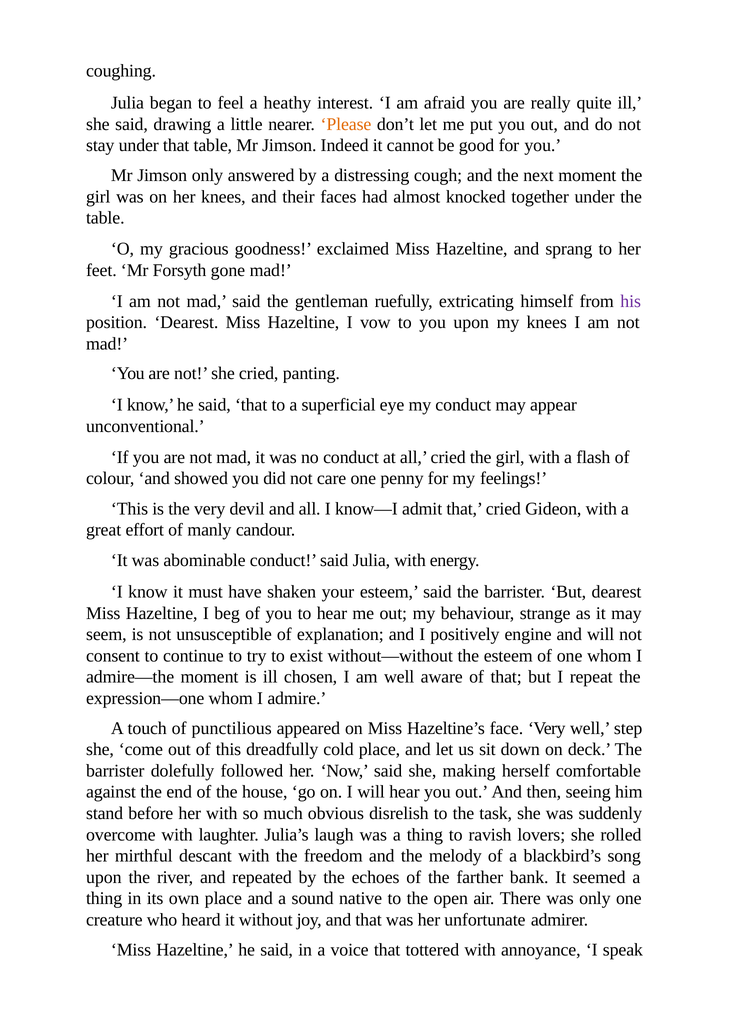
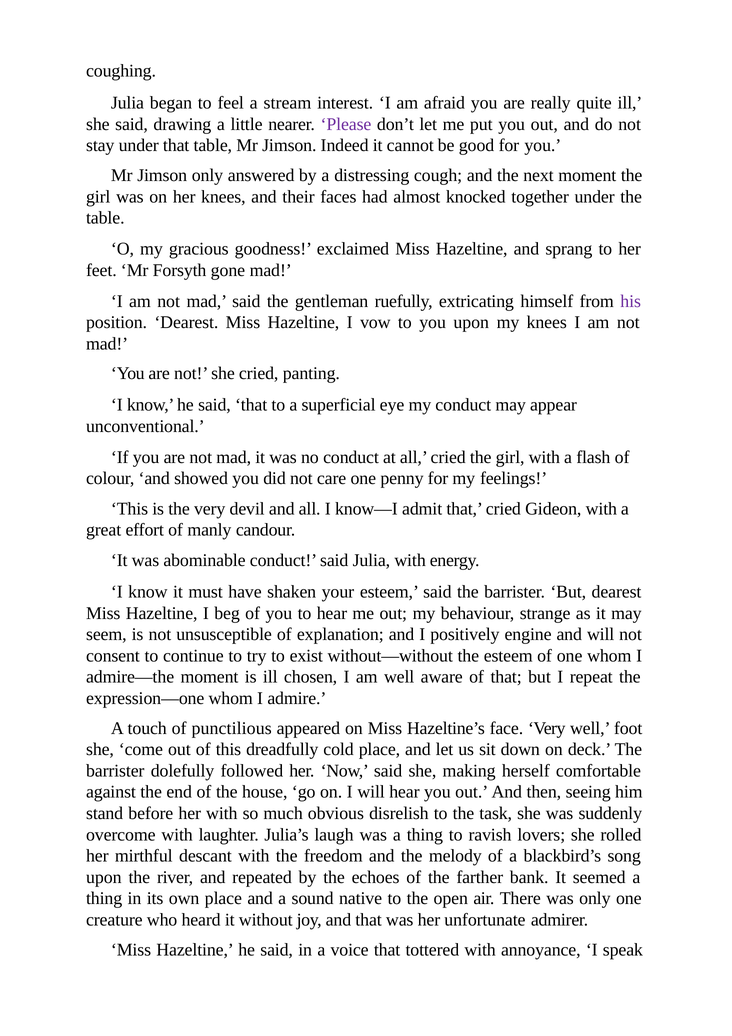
heathy: heathy -> stream
Please colour: orange -> purple
step: step -> foot
